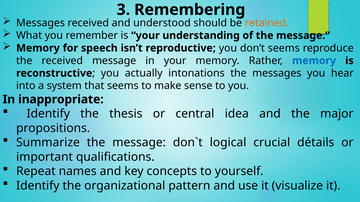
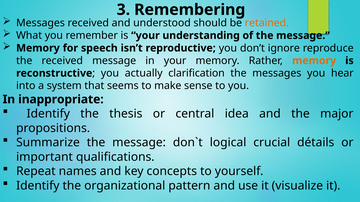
don’t seems: seems -> ignore
memory at (314, 61) colour: blue -> orange
intonations: intonations -> clarification
